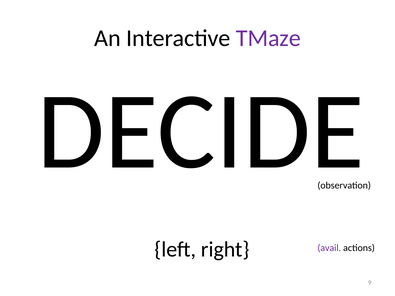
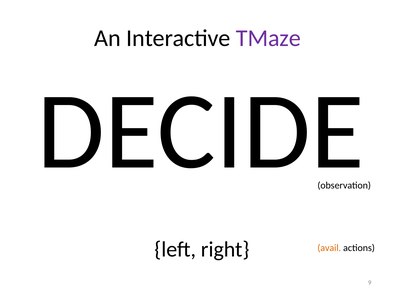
avail colour: purple -> orange
